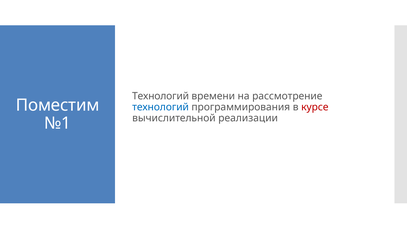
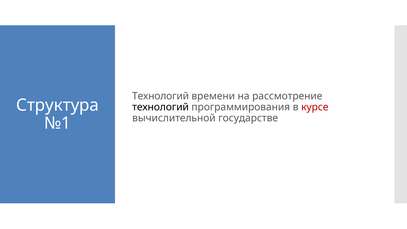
Поместим: Поместим -> Структура
технологий at (161, 107) colour: blue -> black
реализации: реализации -> государстве
